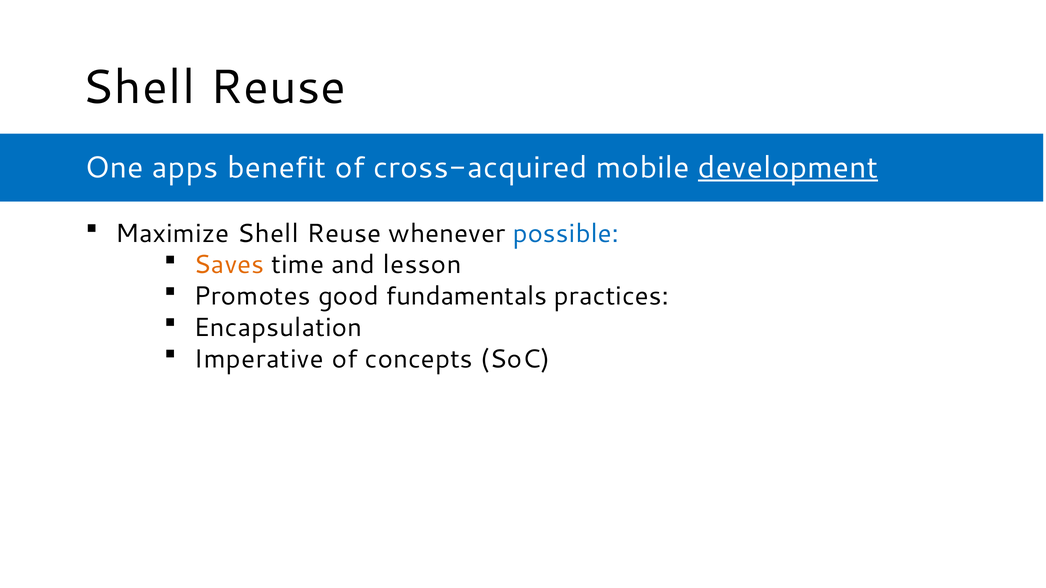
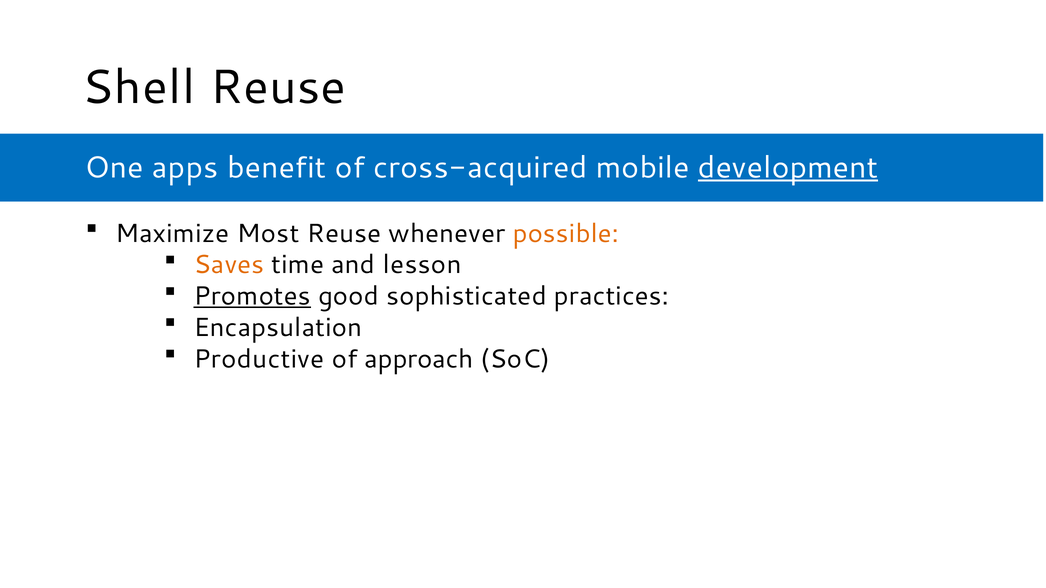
Maximize Shell: Shell -> Most
possible colour: blue -> orange
Promotes underline: none -> present
fundamentals: fundamentals -> sophisticated
Imperative: Imperative -> Productive
concepts: concepts -> approach
